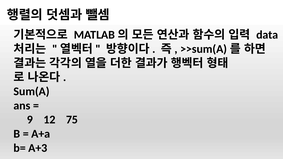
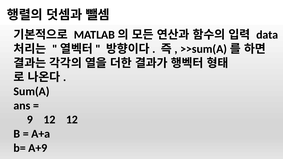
12 75: 75 -> 12
A+3: A+3 -> A+9
